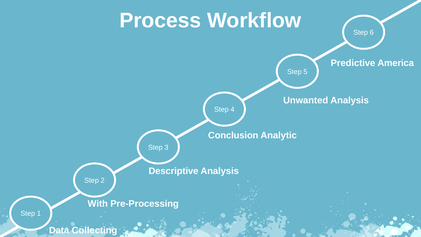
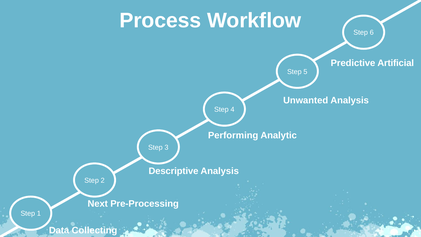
America: America -> Artificial
Conclusion: Conclusion -> Performing
With: With -> Next
